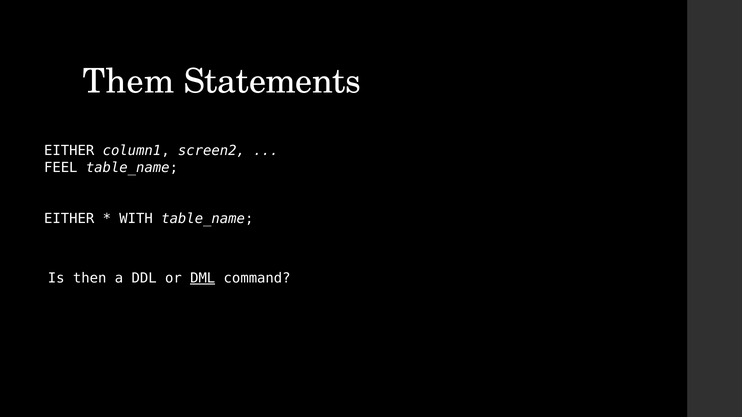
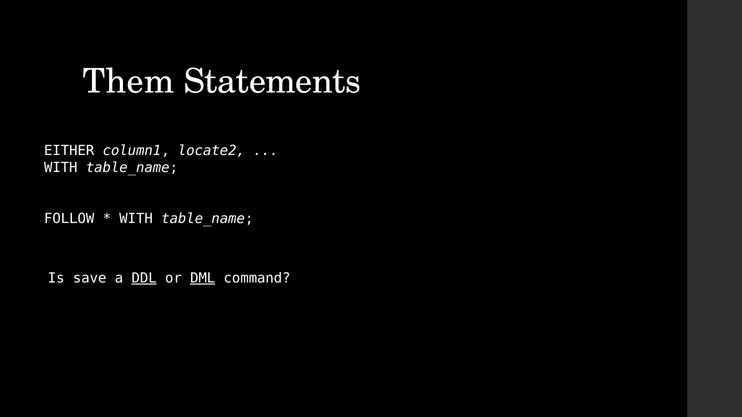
screen2: screen2 -> locate2
FEEL at (61, 168): FEEL -> WITH
EITHER at (69, 219): EITHER -> FOLLOW
then: then -> save
DDL underline: none -> present
